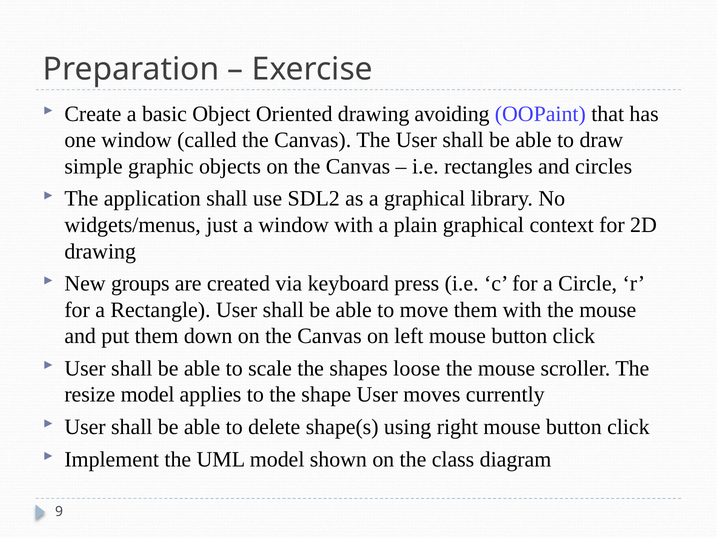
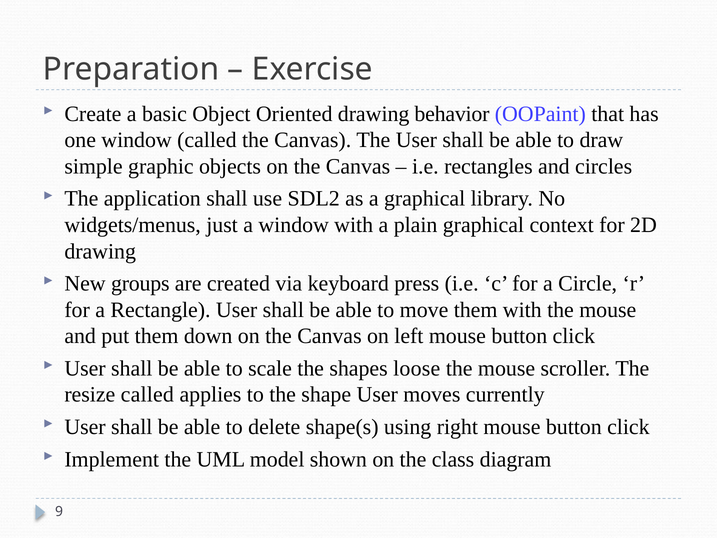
avoiding: avoiding -> behavior
resize model: model -> called
